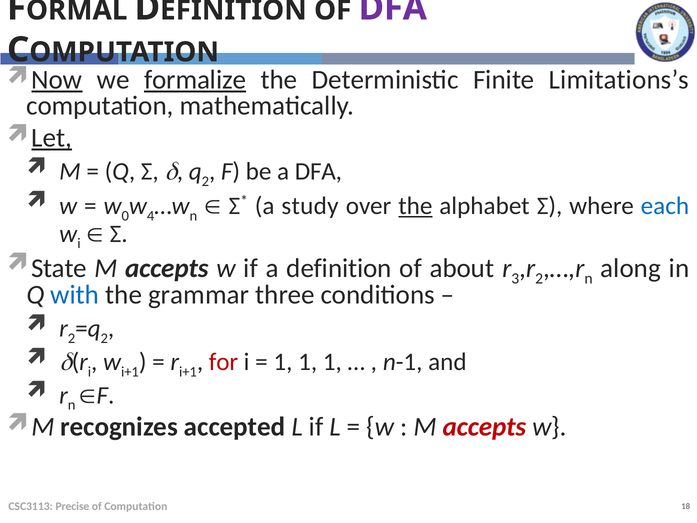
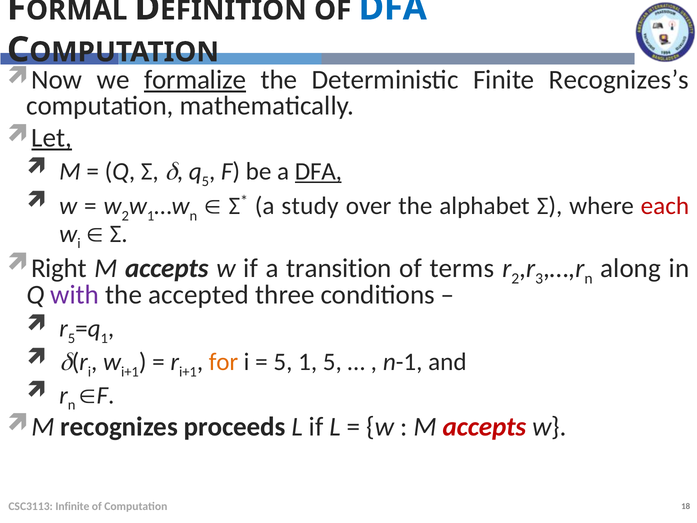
DFA at (393, 8) colour: purple -> blue
Now underline: present -> none
Limitations’s: Limitations’s -> Recognizes’s
q 2: 2 -> 5
DFA at (318, 171) underline: none -> present
w 0: 0 -> 2
w 4: 4 -> 1
the at (415, 206) underline: present -> none
each colour: blue -> red
State: State -> Right
definition: definition -> transition
about: about -> terms
3 at (515, 279): 3 -> 2
2 at (539, 279): 2 -> 3
with colour: blue -> purple
grammar: grammar -> accepted
2 at (72, 338): 2 -> 5
2 at (104, 338): 2 -> 1
for colour: red -> orange
1 at (283, 362): 1 -> 5
1 at (332, 362): 1 -> 5
accepted: accepted -> proceeds
Precise: Precise -> Infinite
